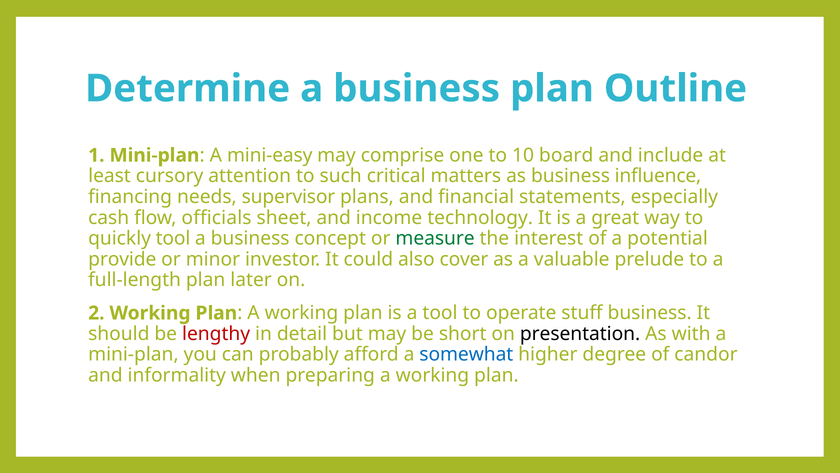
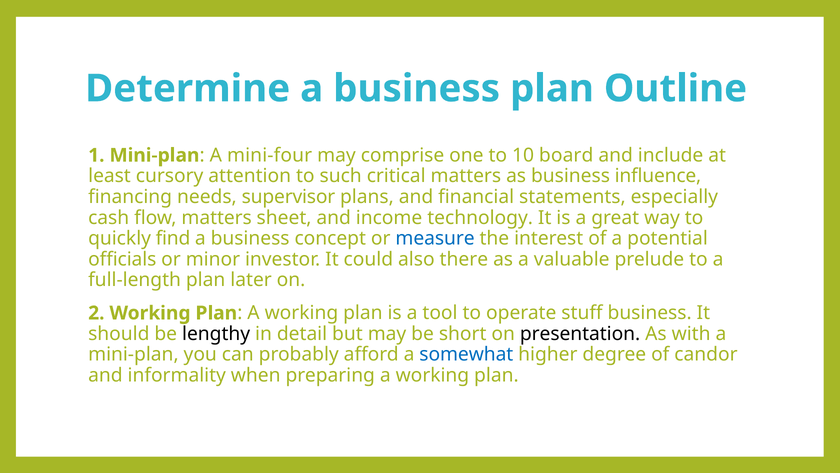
mini-easy: mini-easy -> mini-four
flow officials: officials -> matters
quickly tool: tool -> find
measure colour: green -> blue
provide: provide -> officials
cover: cover -> there
lengthy colour: red -> black
